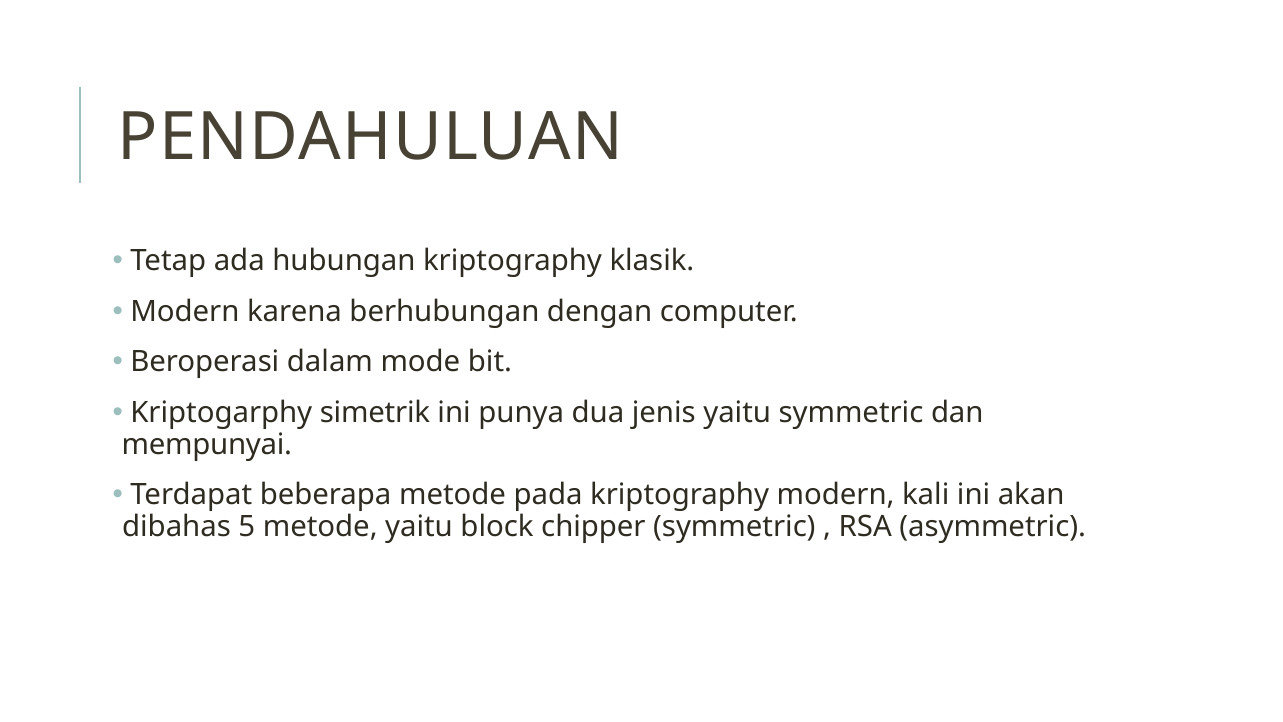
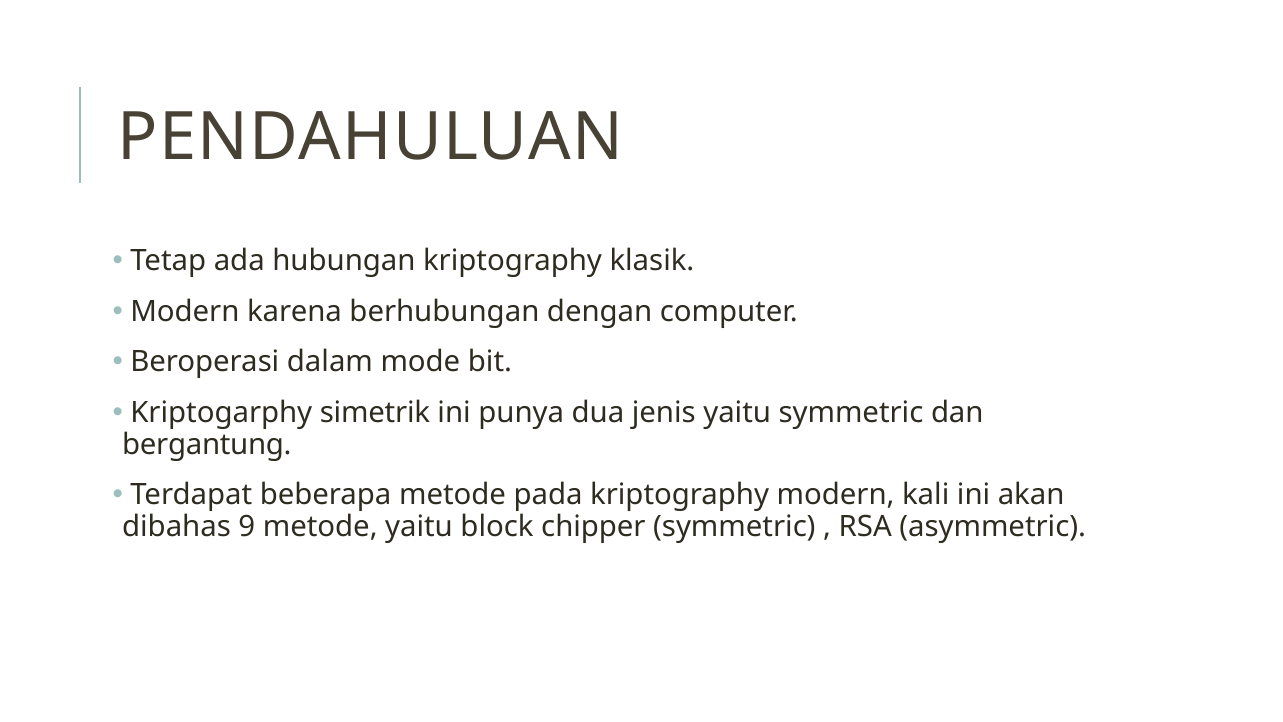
mempunyai: mempunyai -> bergantung
5: 5 -> 9
